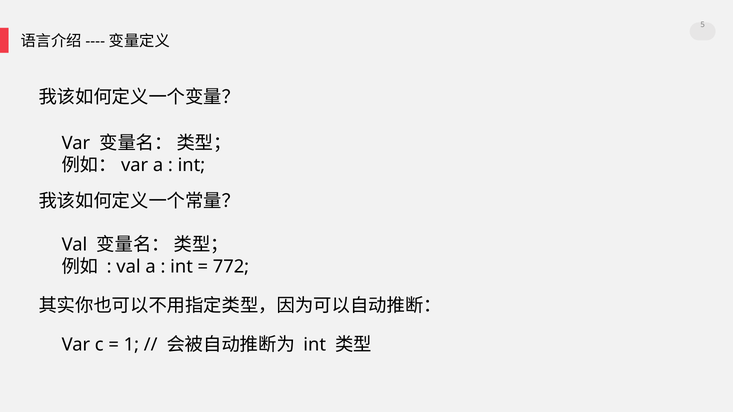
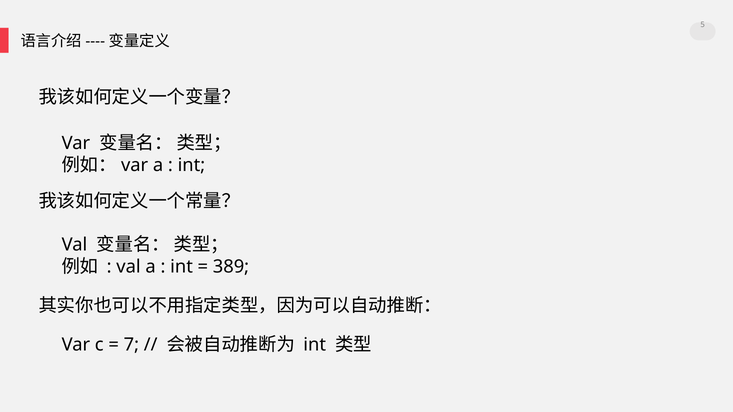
772: 772 -> 389
1: 1 -> 7
